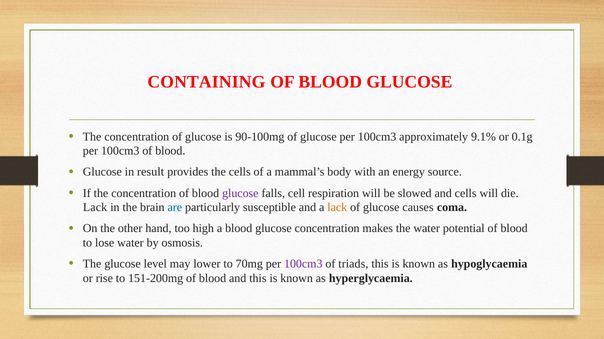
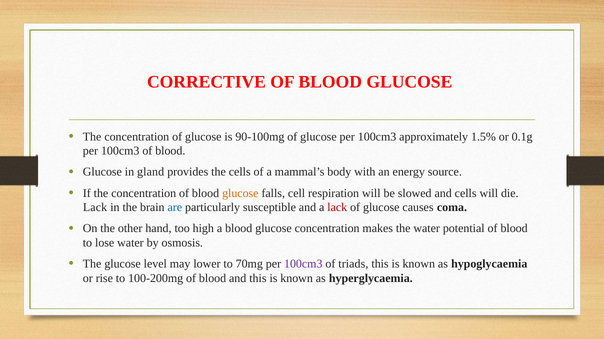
CONTAINING: CONTAINING -> CORRECTIVE
9.1%: 9.1% -> 1.5%
result: result -> gland
glucose at (240, 194) colour: purple -> orange
lack at (337, 208) colour: orange -> red
151-200mg: 151-200mg -> 100-200mg
